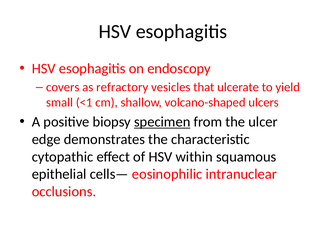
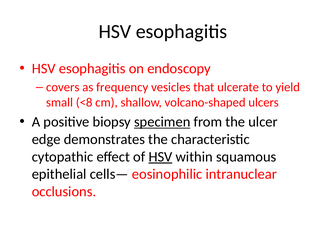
refractory: refractory -> frequency
<1: <1 -> <8
HSV at (160, 156) underline: none -> present
